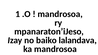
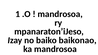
lalandava: lalandava -> baikonao
